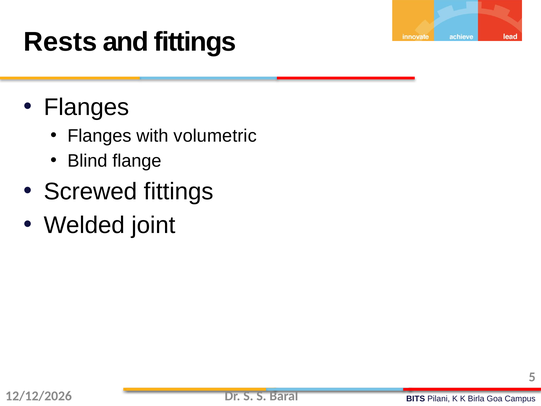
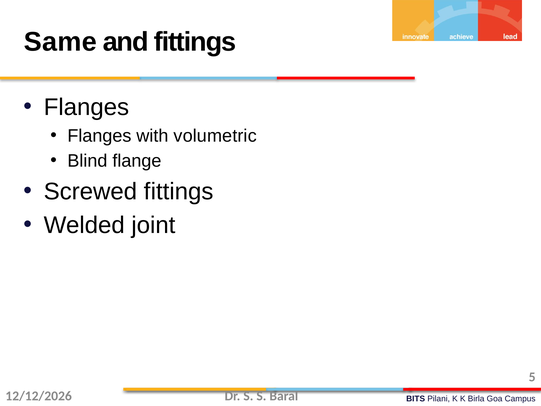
Rests: Rests -> Same
